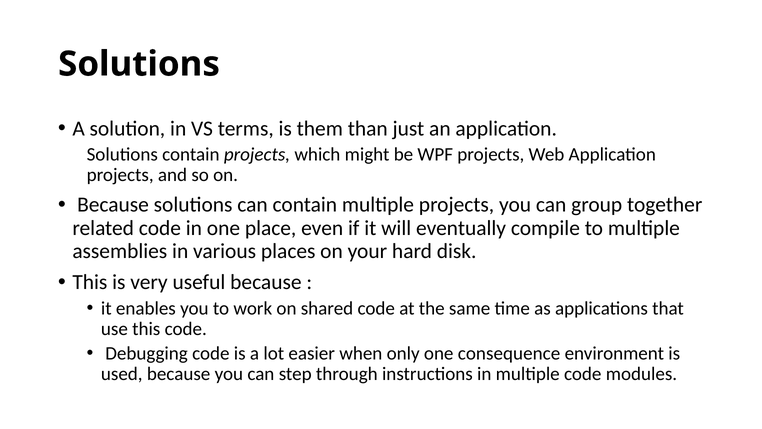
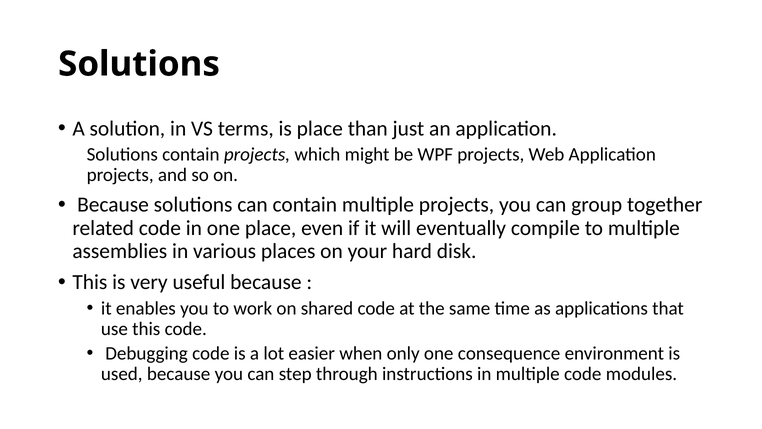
is them: them -> place
